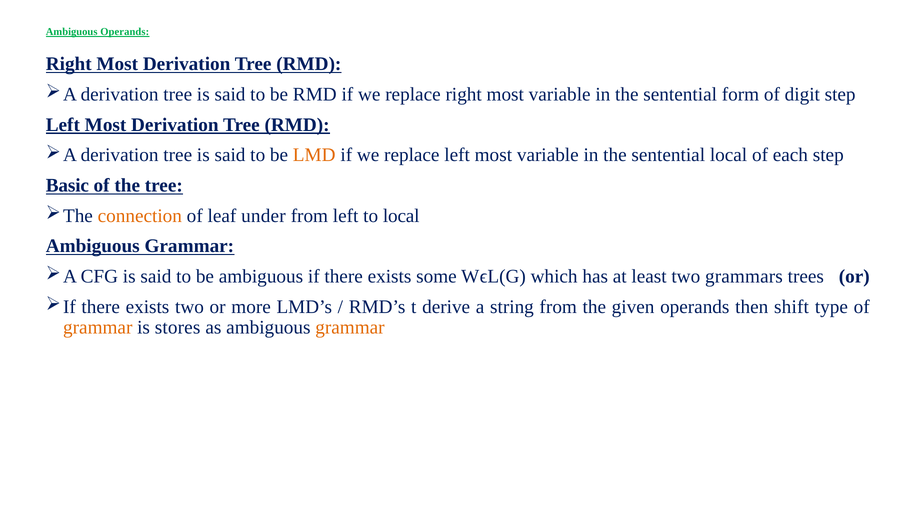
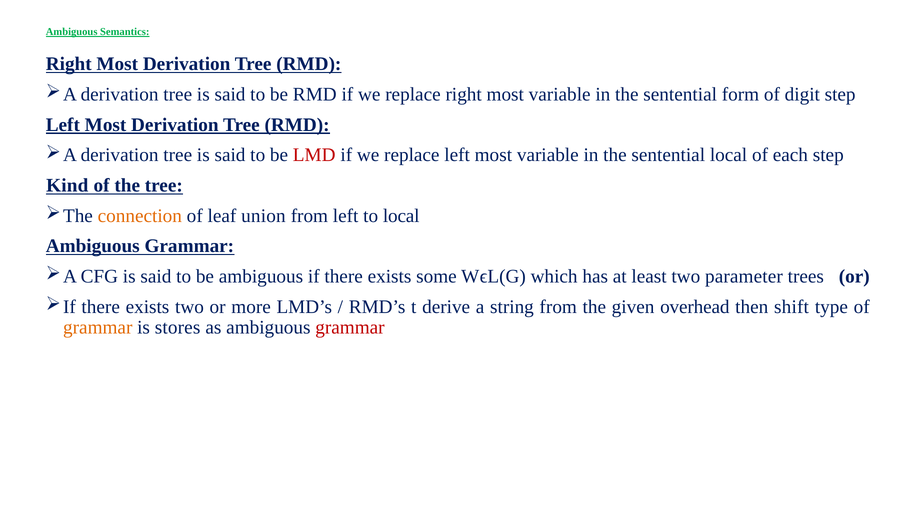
Ambiguous Operands: Operands -> Semantics
LMD colour: orange -> red
Basic: Basic -> Kind
under: under -> union
grammars: grammars -> parameter
given operands: operands -> overhead
grammar at (350, 327) colour: orange -> red
